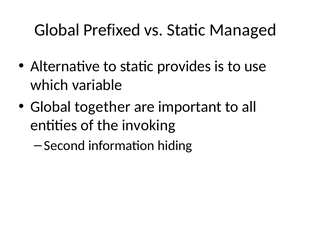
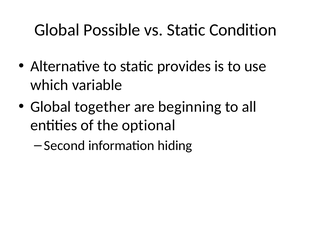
Prefixed: Prefixed -> Possible
Managed: Managed -> Condition
important: important -> beginning
invoking: invoking -> optional
